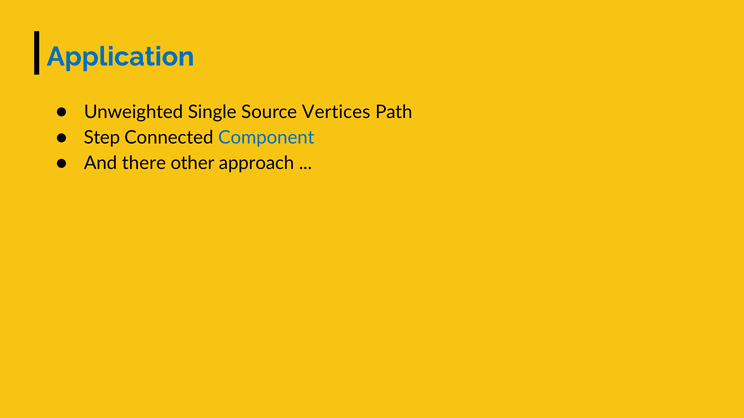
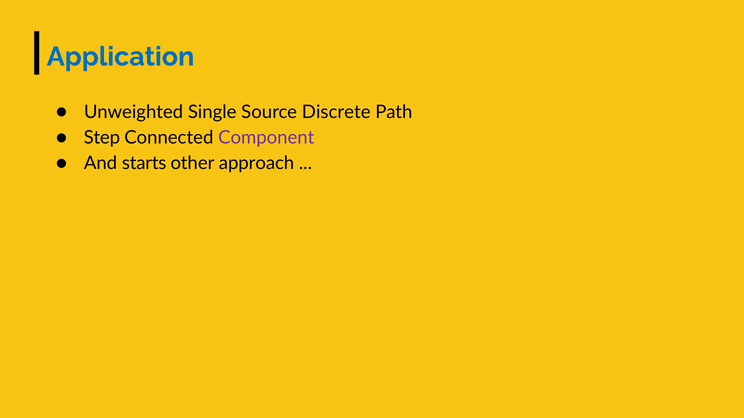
Vertices: Vertices -> Discrete
Component colour: blue -> purple
there: there -> starts
